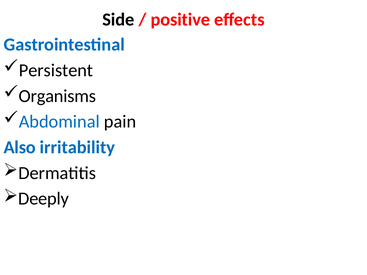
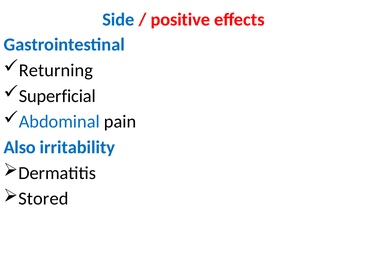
Side colour: black -> blue
Persistent: Persistent -> Returning
Organisms: Organisms -> Superficial
Deeply: Deeply -> Stored
